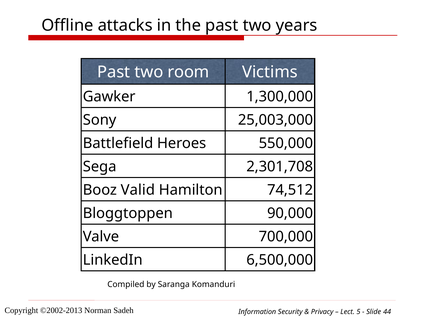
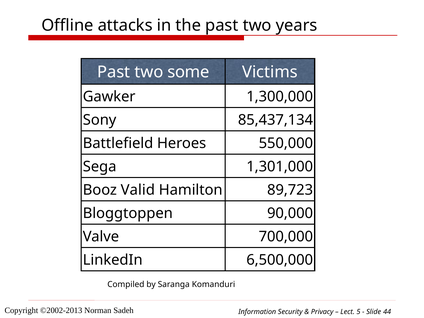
room: room -> some
25,003,000: 25,003,000 -> 85,437,134
2,301,708: 2,301,708 -> 1,301,000
74,512: 74,512 -> 89,723
